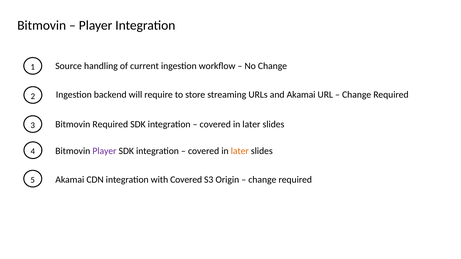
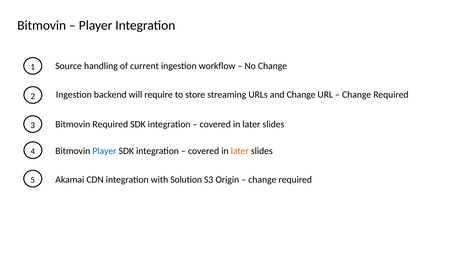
and Akamai: Akamai -> Change
Player at (104, 151) colour: purple -> blue
with Covered: Covered -> Solution
